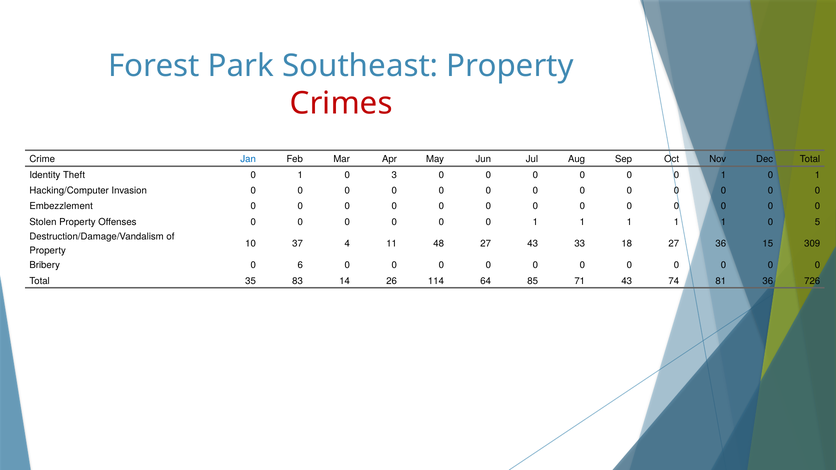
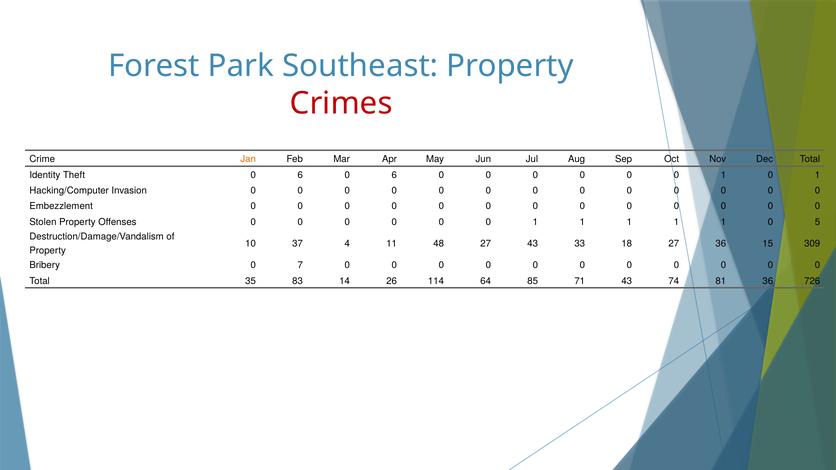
Jan colour: blue -> orange
Theft 0 1: 1 -> 6
3 at (394, 175): 3 -> 6
6: 6 -> 7
